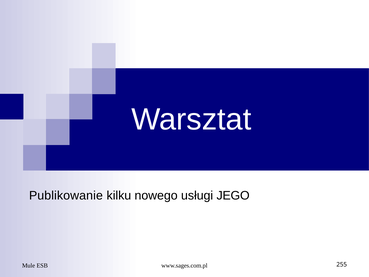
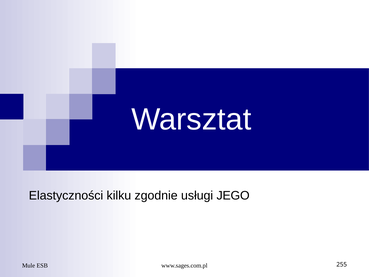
Publikowanie: Publikowanie -> Elastyczności
nowego: nowego -> zgodnie
